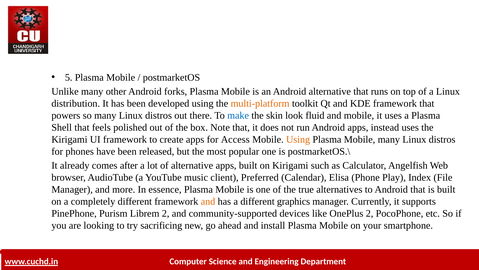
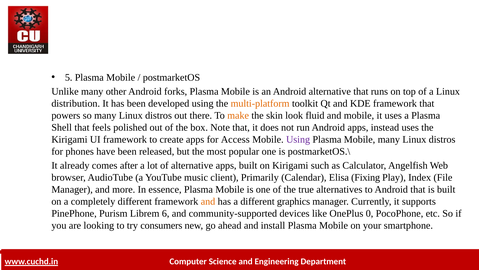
make colour: blue -> orange
Using at (298, 139) colour: orange -> purple
Preferred: Preferred -> Primarily
Phone: Phone -> Fixing
Librem 2: 2 -> 6
OnePlus 2: 2 -> 0
sacrificing: sacrificing -> consumers
